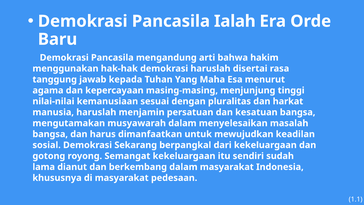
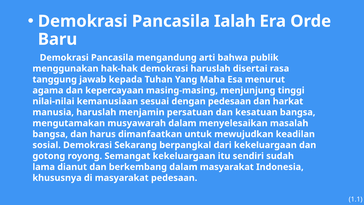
hakim: hakim -> publik
dengan pluralitas: pluralitas -> pedesaan
